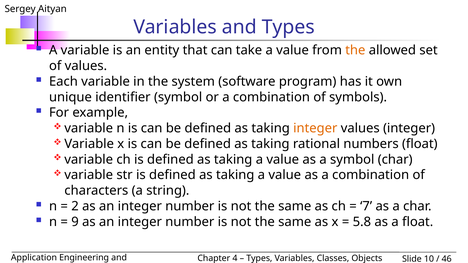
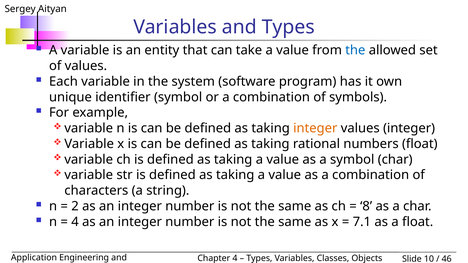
the at (355, 50) colour: orange -> blue
7: 7 -> 8
9 at (75, 222): 9 -> 4
5.8: 5.8 -> 7.1
